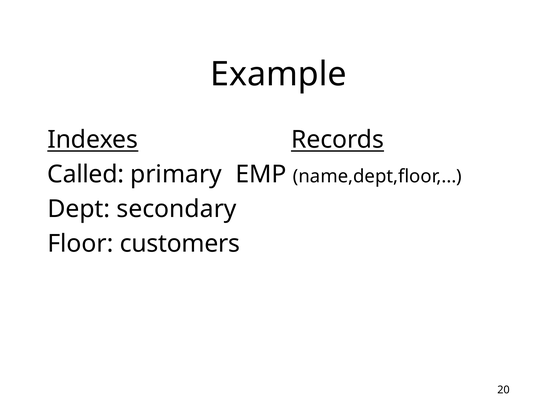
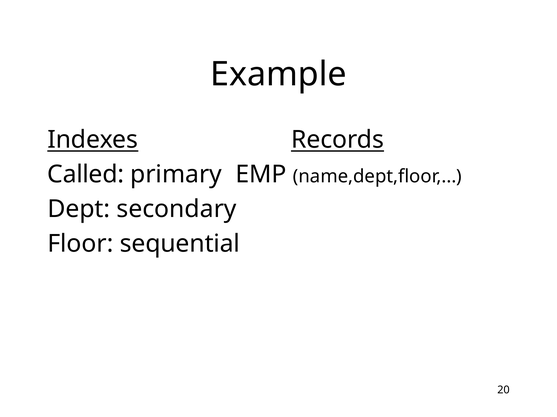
customers: customers -> sequential
